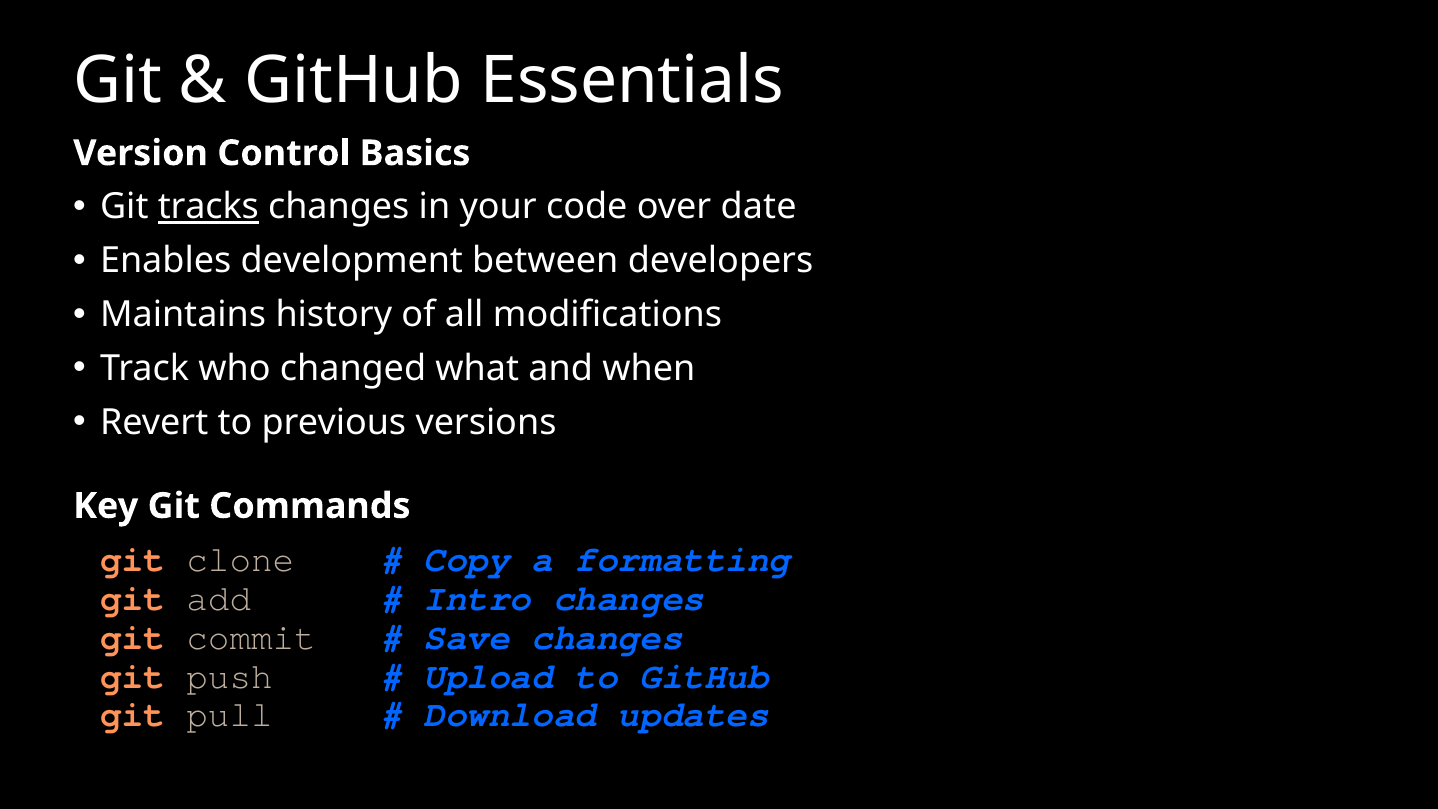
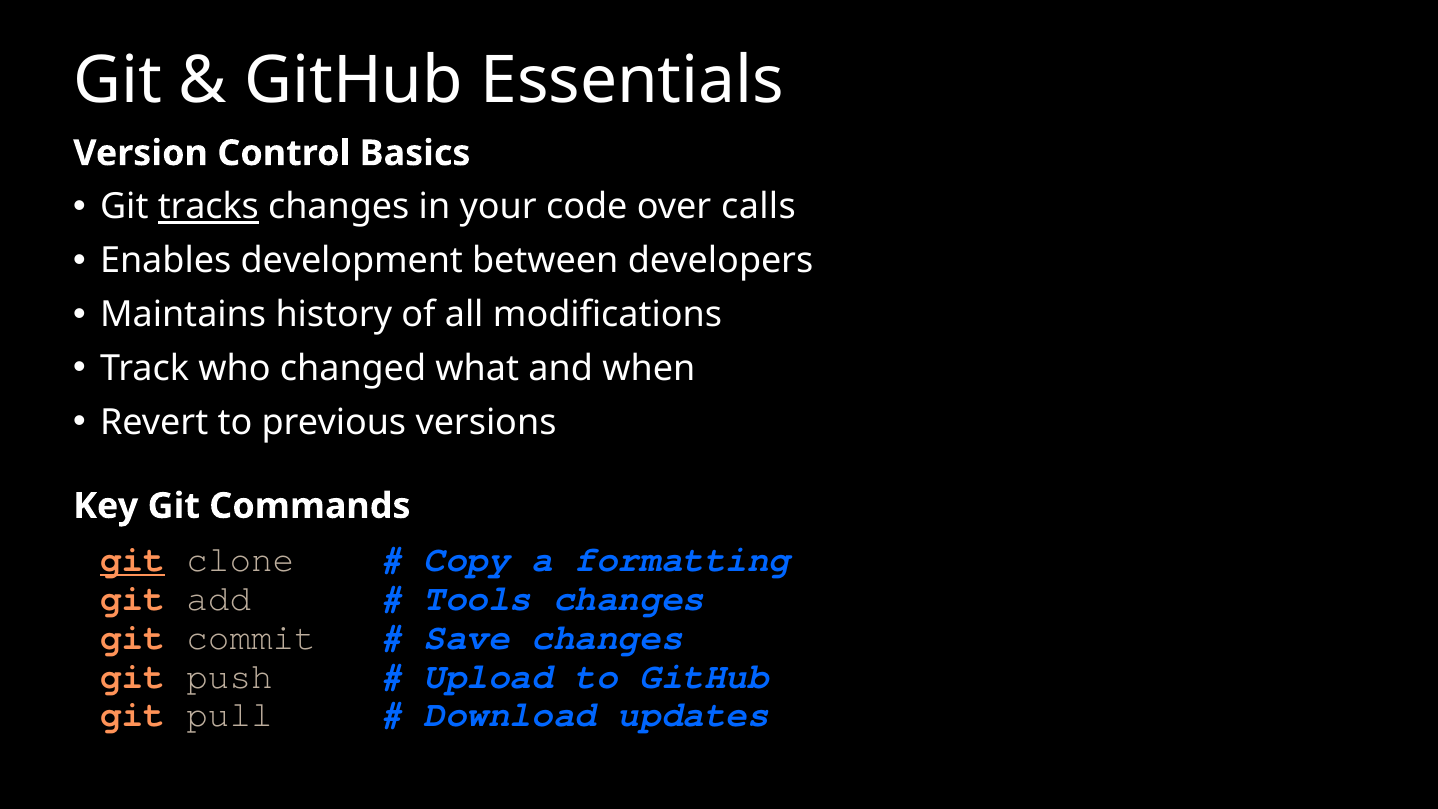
date: date -> calls
git at (132, 560) underline: none -> present
Intro: Intro -> Tools
